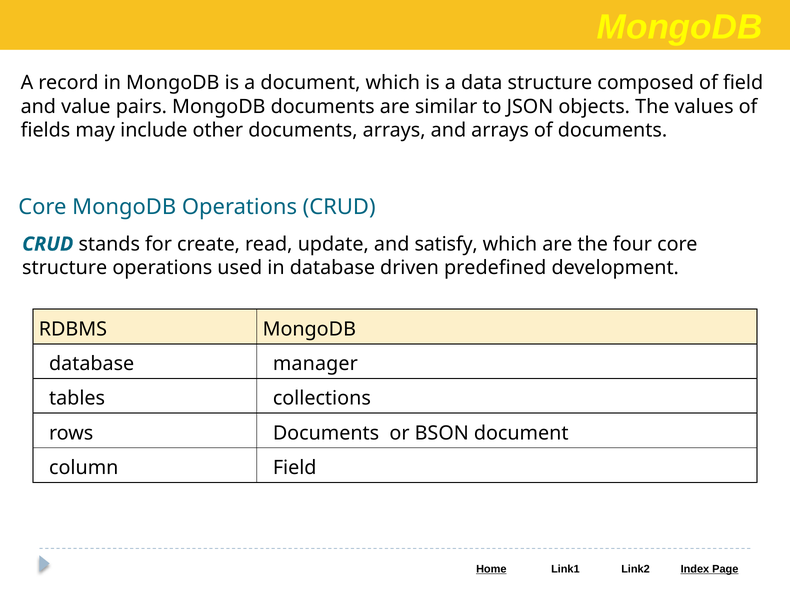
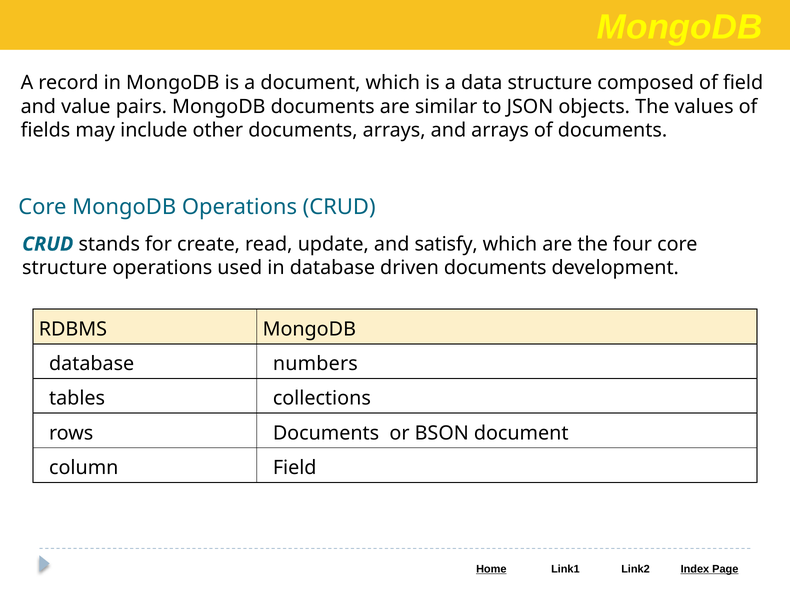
driven predefined: predefined -> documents
manager: manager -> numbers
